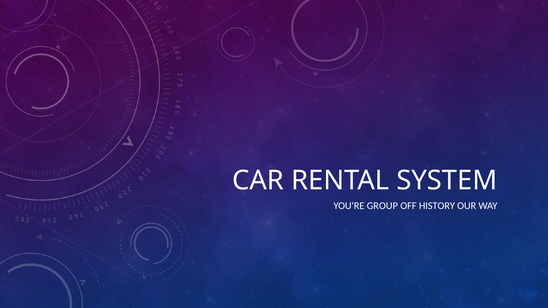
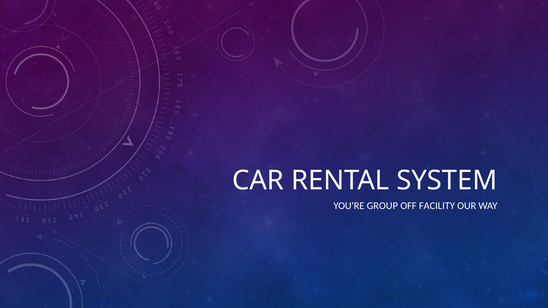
HISTORY: HISTORY -> FACILITY
